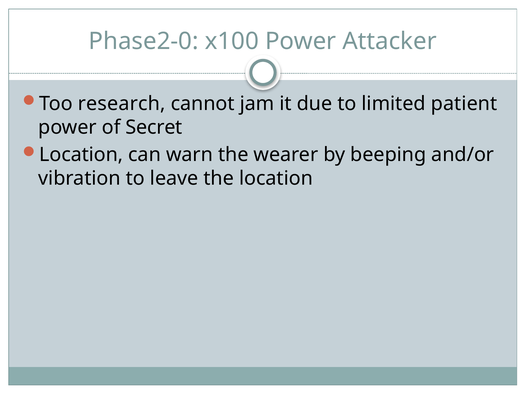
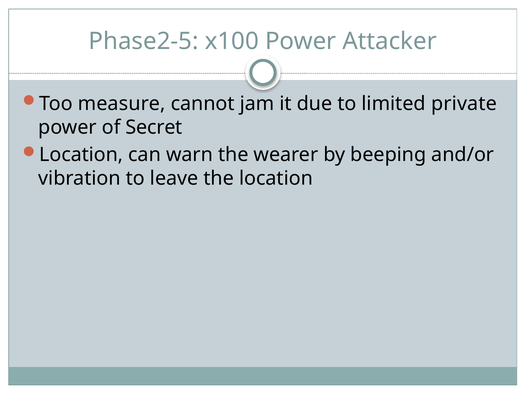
Phase2-0: Phase2-0 -> Phase2-5
research: research -> measure
patient: patient -> private
